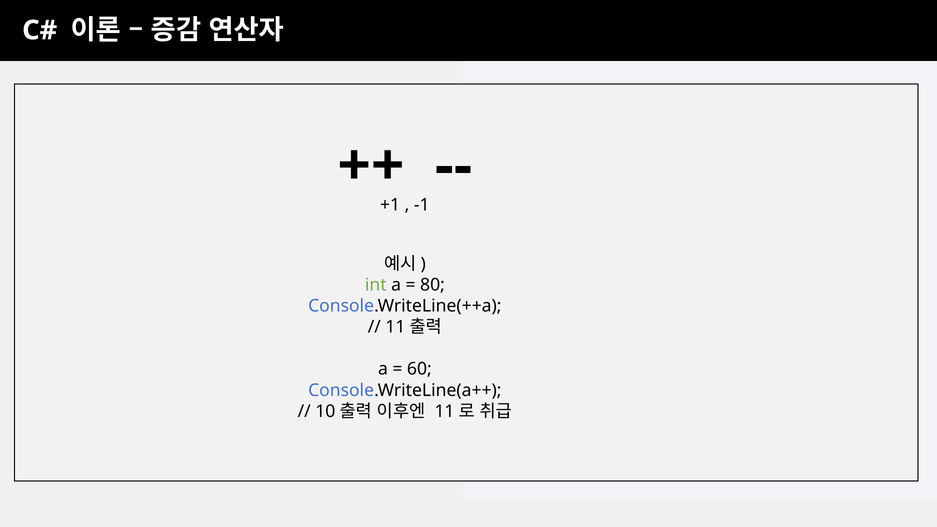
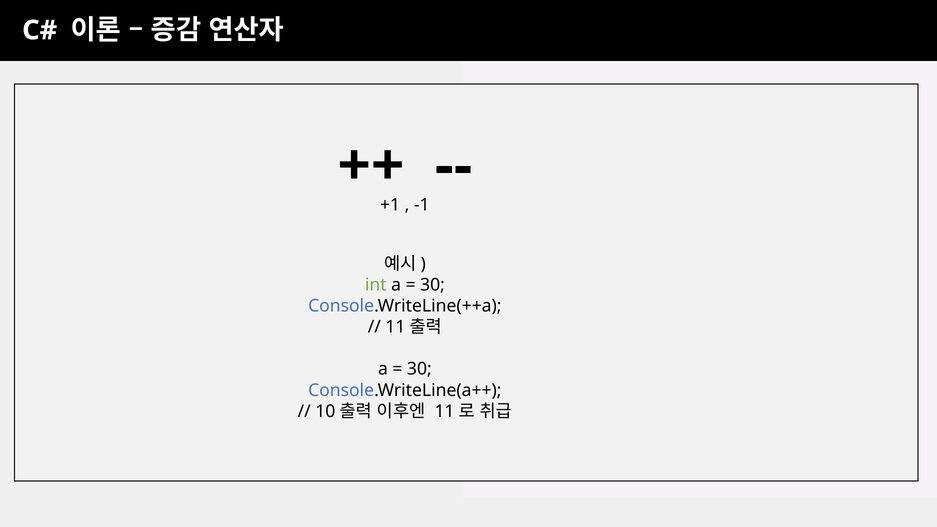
80 at (433, 285): 80 -> 30
60 at (419, 369): 60 -> 30
